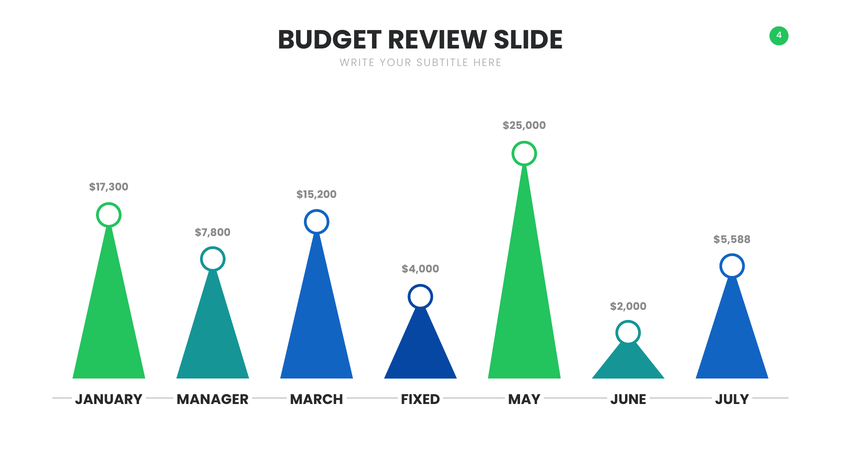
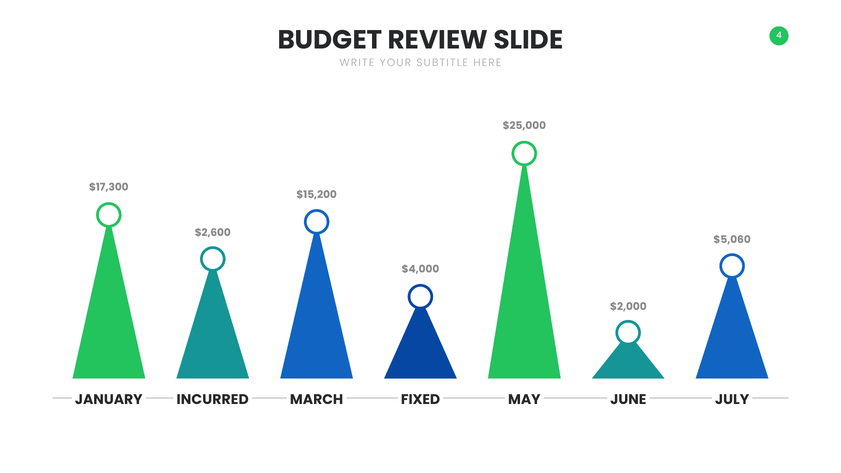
$7,800: $7,800 -> $2,600
$5,588: $5,588 -> $5,060
MANAGER: MANAGER -> INCURRED
